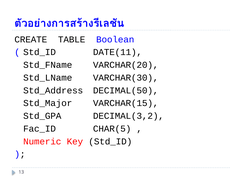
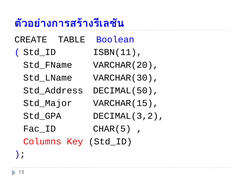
DATE(11: DATE(11 -> ISBN(11
Numeric: Numeric -> Columns
